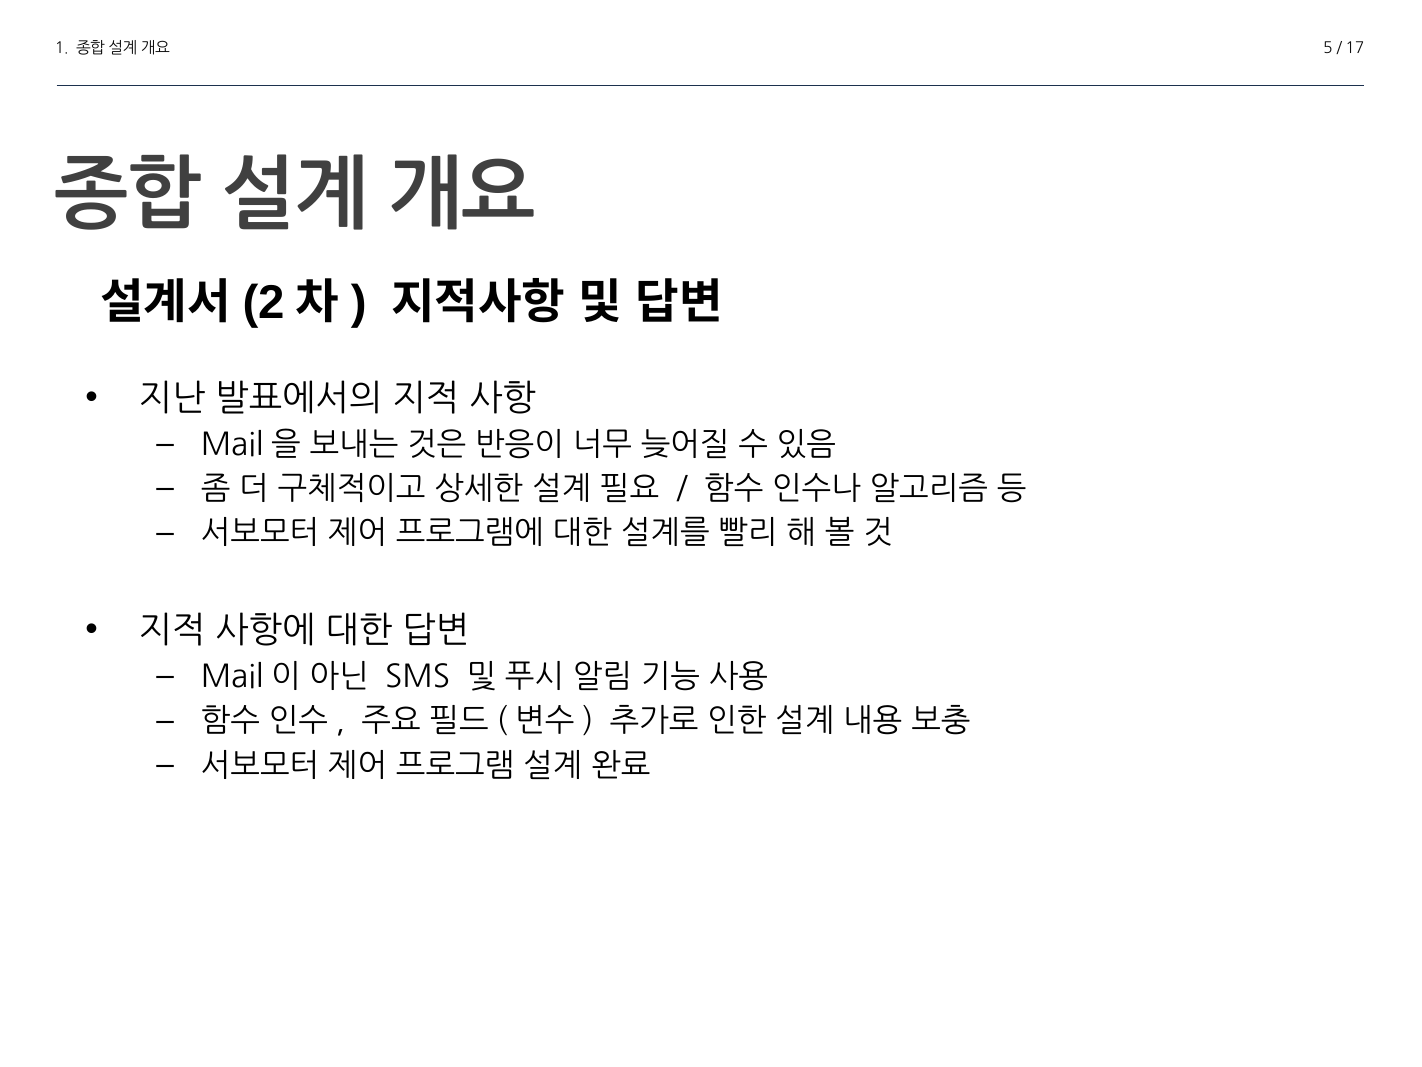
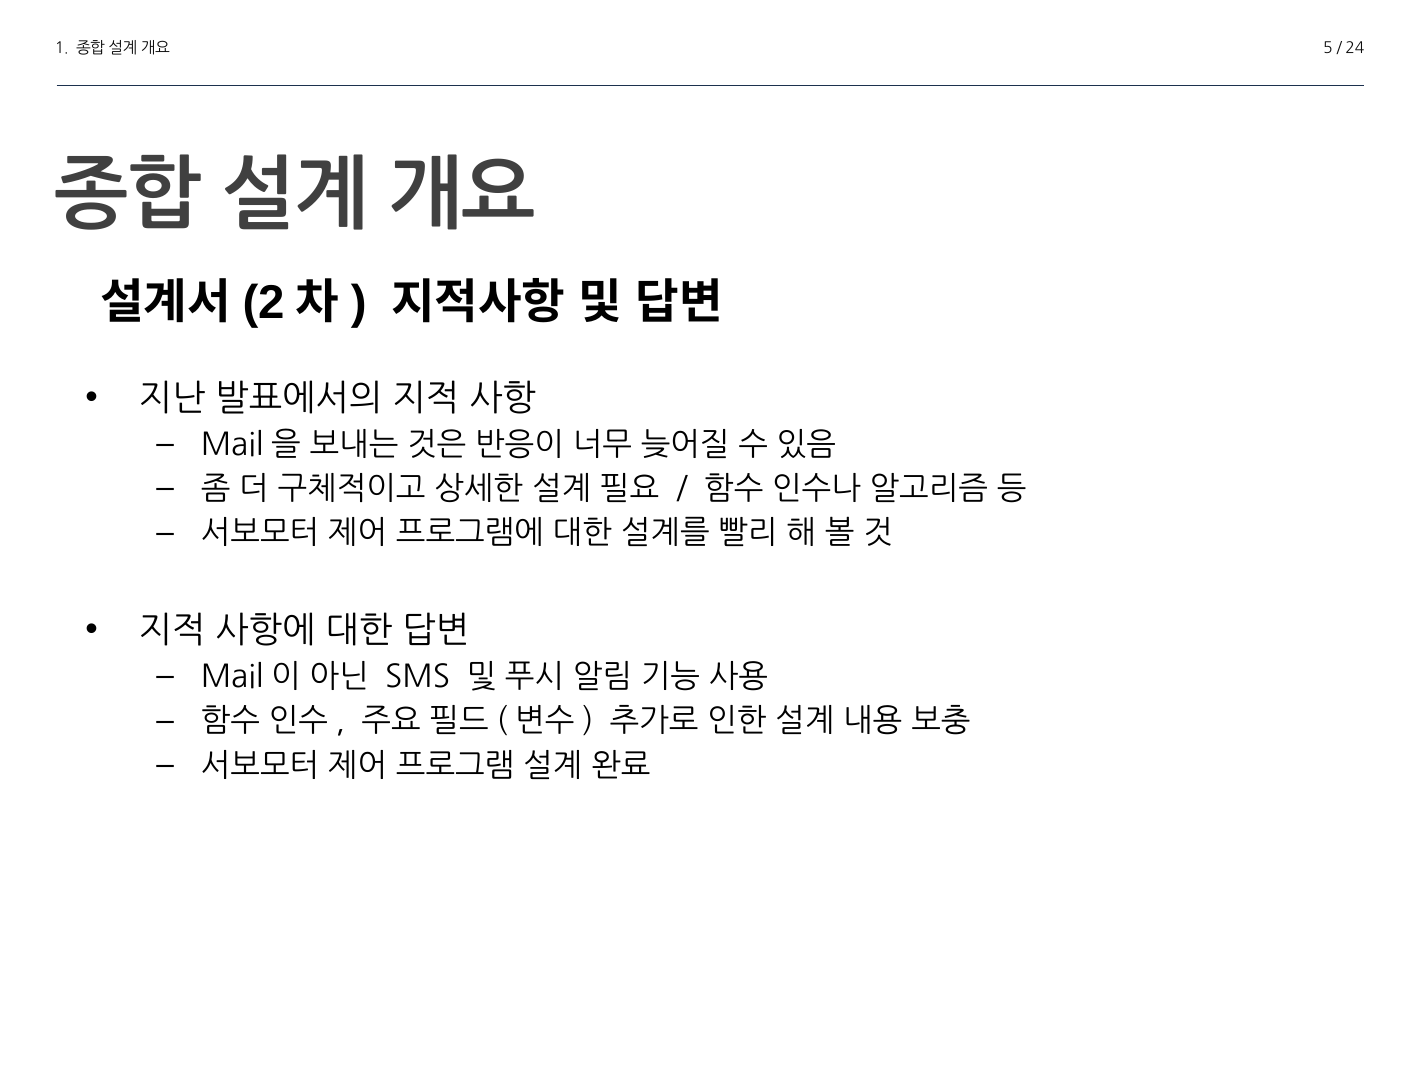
17: 17 -> 24
